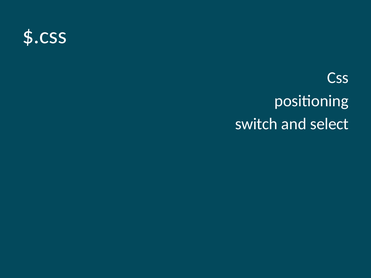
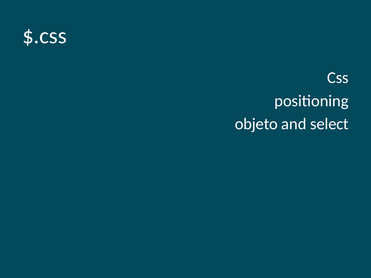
switch: switch -> objeto
